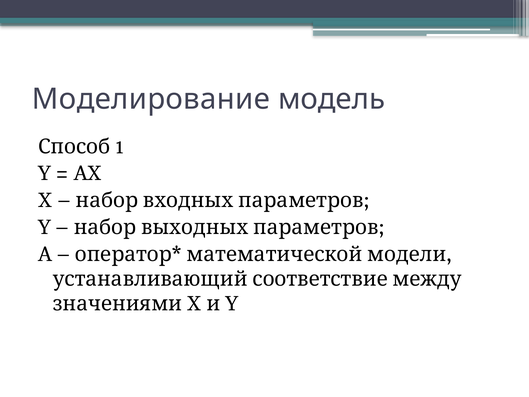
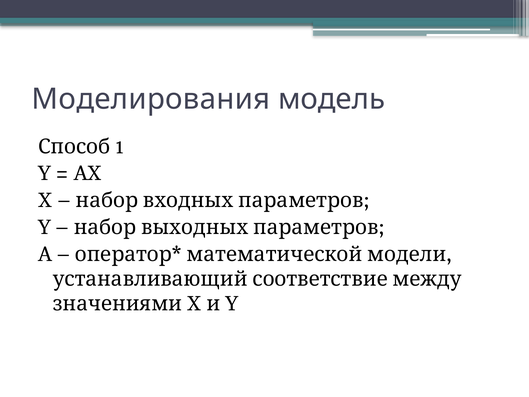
Моделирование: Моделирование -> Моделирования
